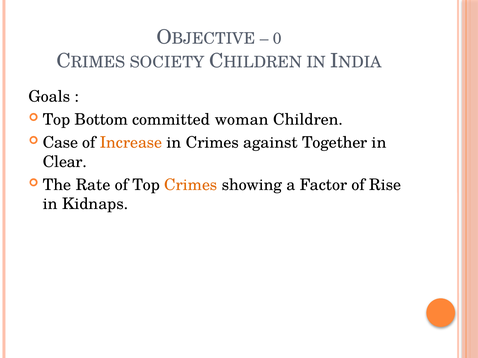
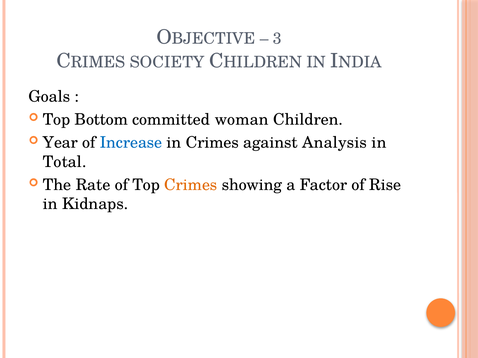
0: 0 -> 3
Case: Case -> Year
Increase colour: orange -> blue
Together: Together -> Analysis
Clear: Clear -> Total
